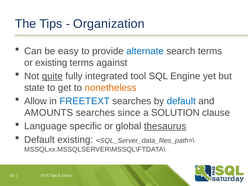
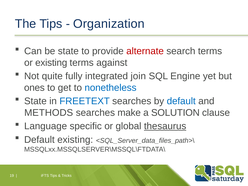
be easy: easy -> state
alternate colour: blue -> red
quite underline: present -> none
tool: tool -> join
state: state -> ones
nonetheless colour: orange -> blue
Allow at (35, 101): Allow -> State
AMOUNTS: AMOUNTS -> METHODS
since: since -> make
